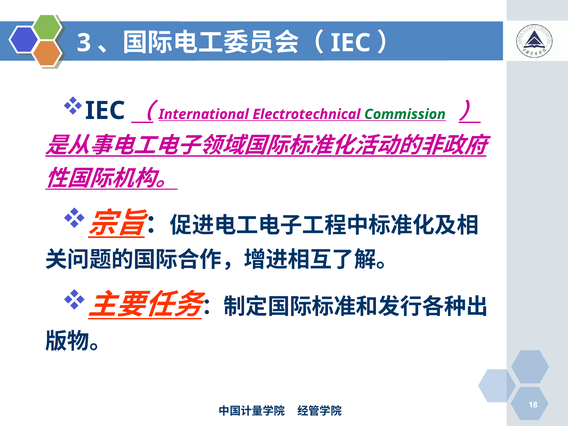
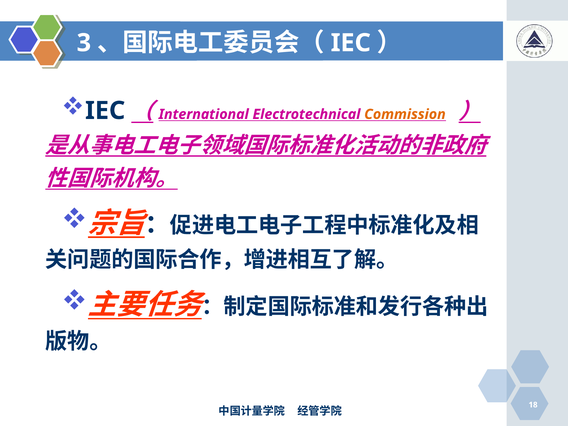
Commission colour: green -> orange
